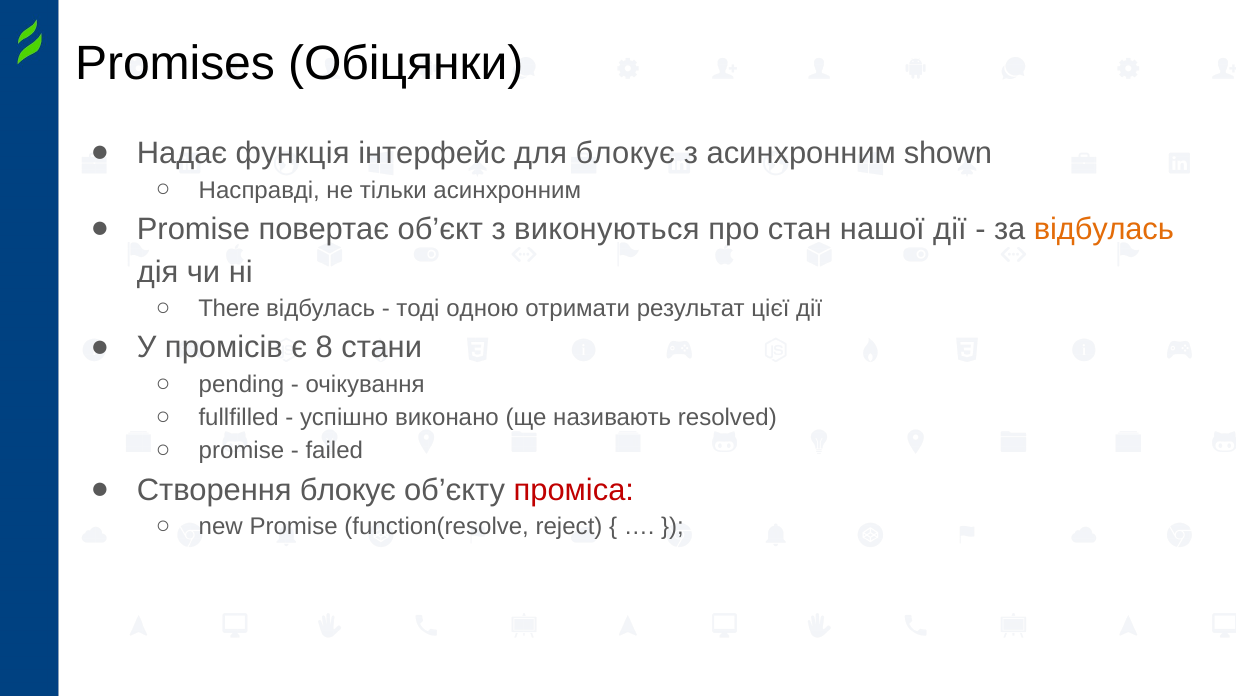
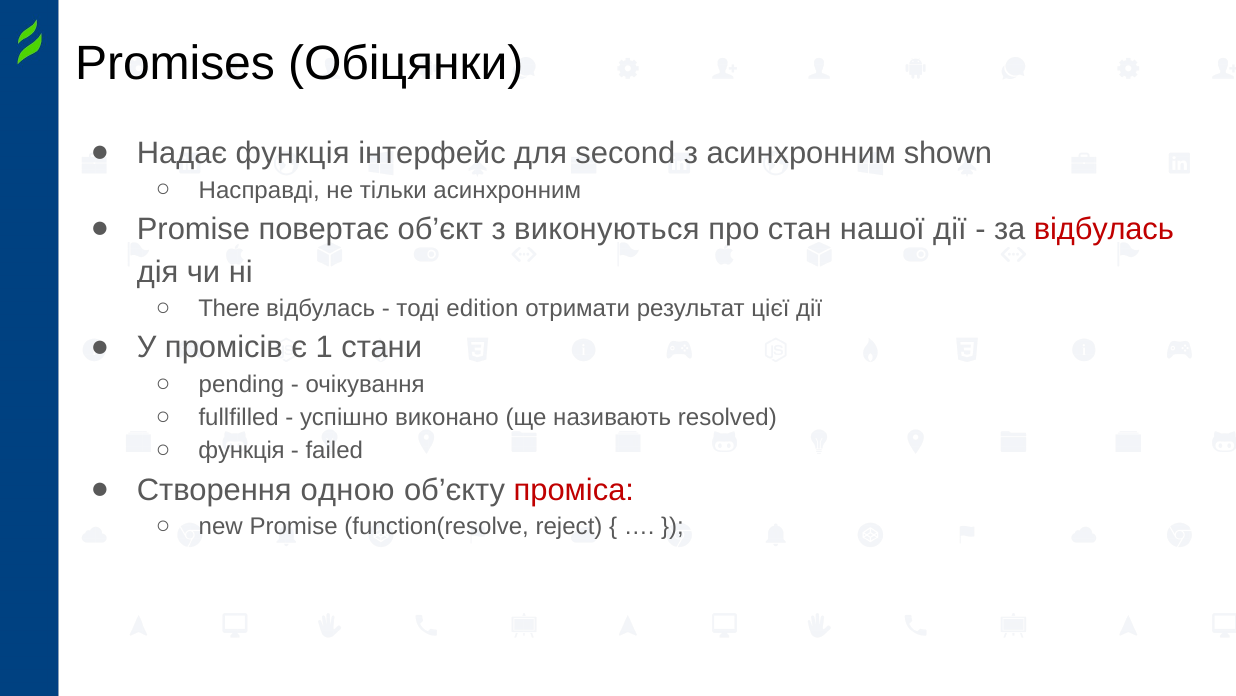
для блокує: блокує -> second
відбулась at (1104, 229) colour: orange -> red
одною: одною -> edition
8: 8 -> 1
promise at (241, 450): promise -> функція
Створення блокує: блокує -> одною
